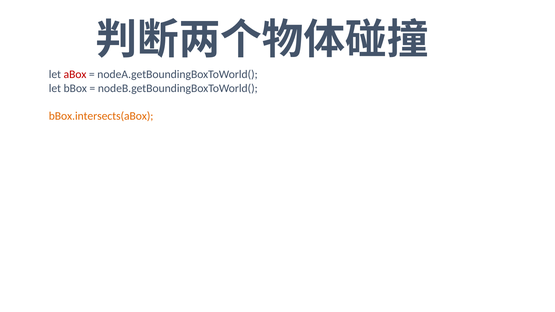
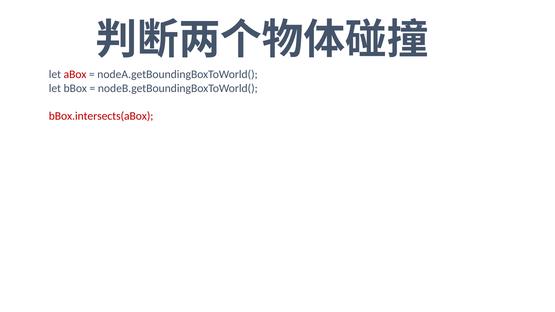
bBox.intersects(aBox colour: orange -> red
